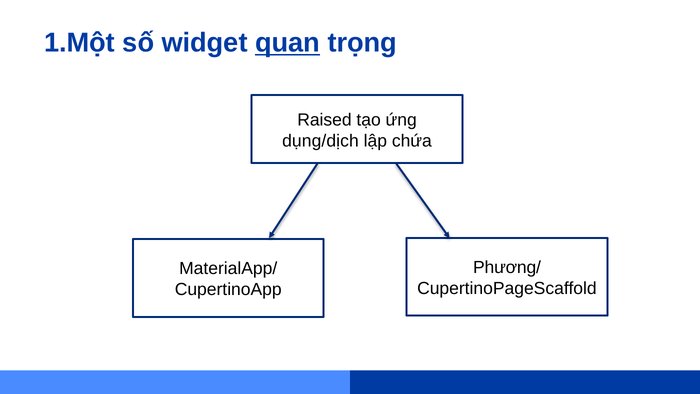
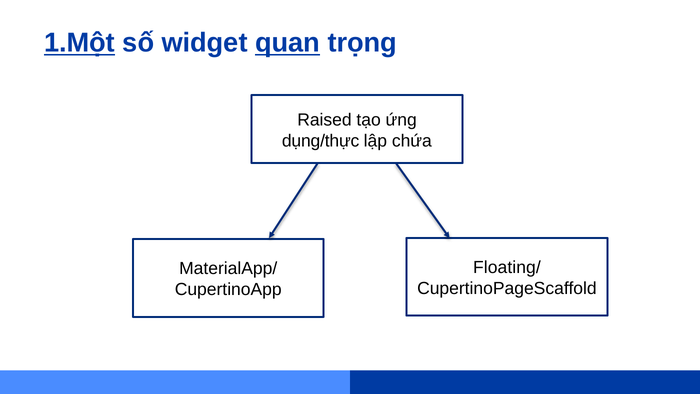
1.Một underline: none -> present
dụng/dịch: dụng/dịch -> dụng/thực
Phương/: Phương/ -> Floating/
